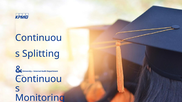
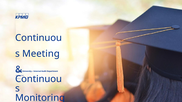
Splitting: Splitting -> Meeting
